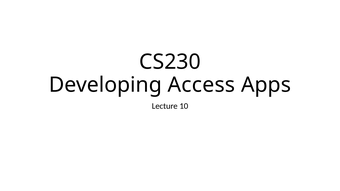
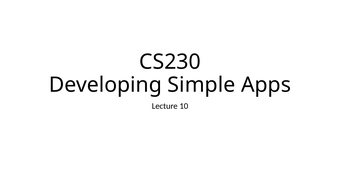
Access: Access -> Simple
